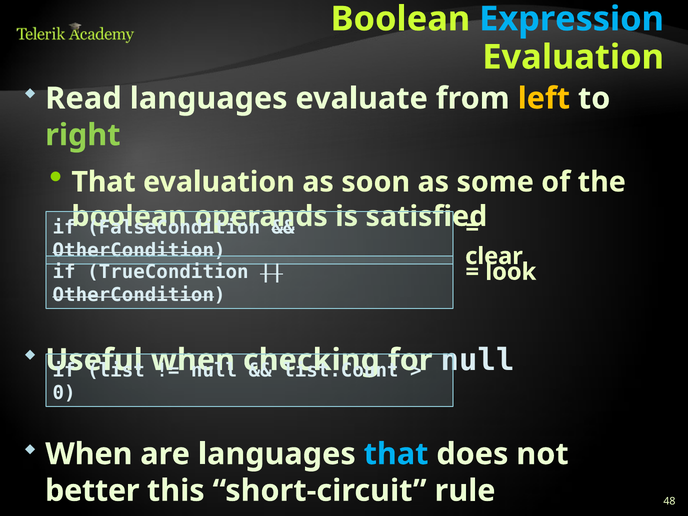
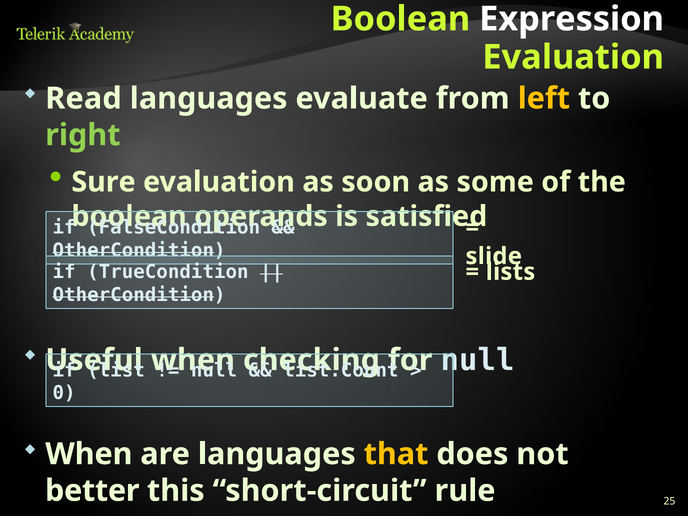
Expression colour: light blue -> white
That at (104, 182): That -> Sure
clear: clear -> slide
look: look -> lists
that at (396, 454) colour: light blue -> yellow
48: 48 -> 25
